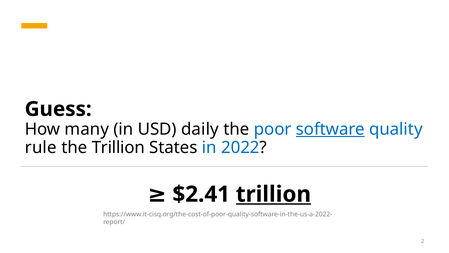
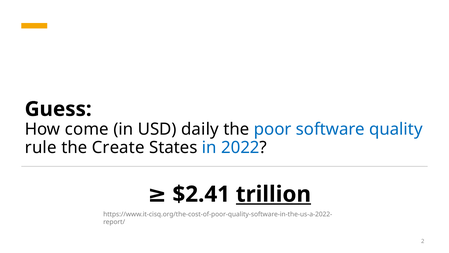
many: many -> come
software underline: present -> none
the Trillion: Trillion -> Create
